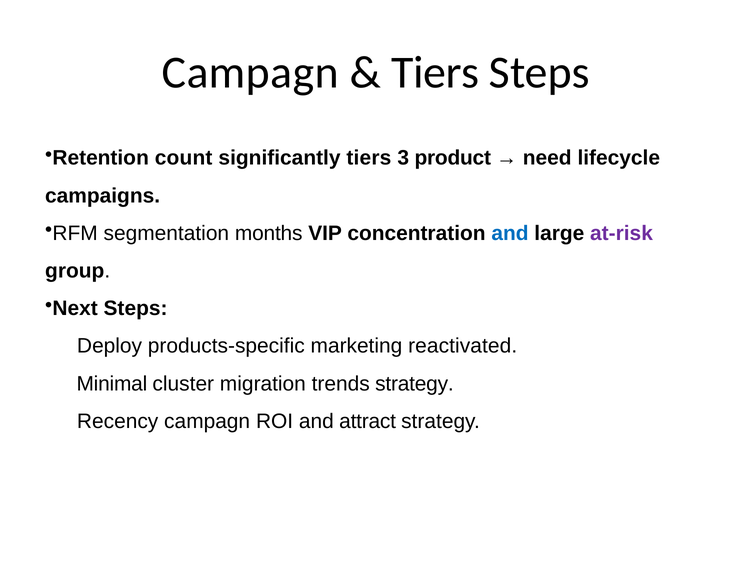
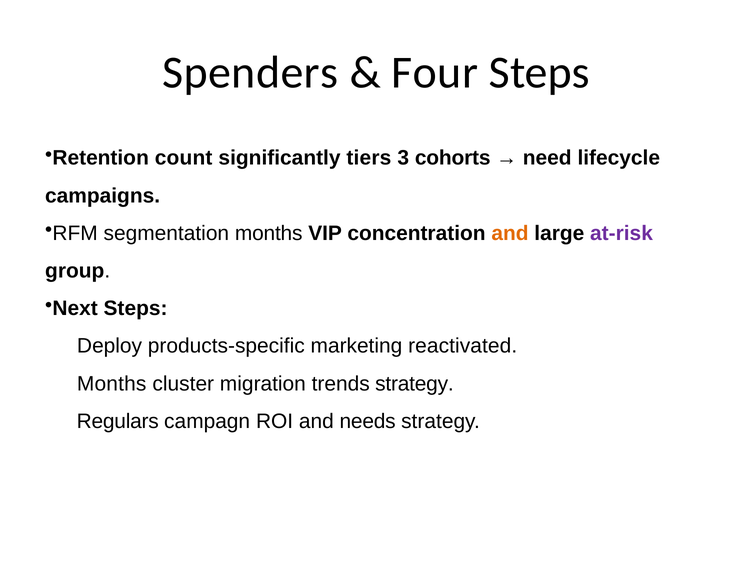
Campagn at (250, 73): Campagn -> Spenders
Tiers at (435, 73): Tiers -> Four
product: product -> cohorts
and at (510, 233) colour: blue -> orange
Minimal at (112, 384): Minimal -> Months
Recency: Recency -> Regulars
attract: attract -> needs
